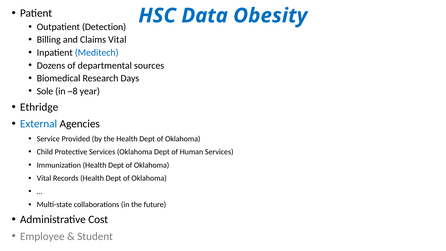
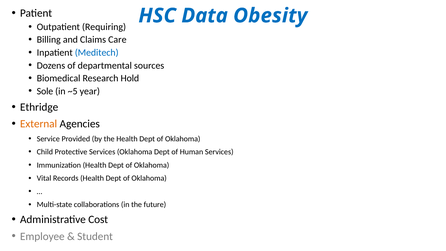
Detection: Detection -> Requiring
Claims Vital: Vital -> Care
Days: Days -> Hold
~8: ~8 -> ~5
External colour: blue -> orange
